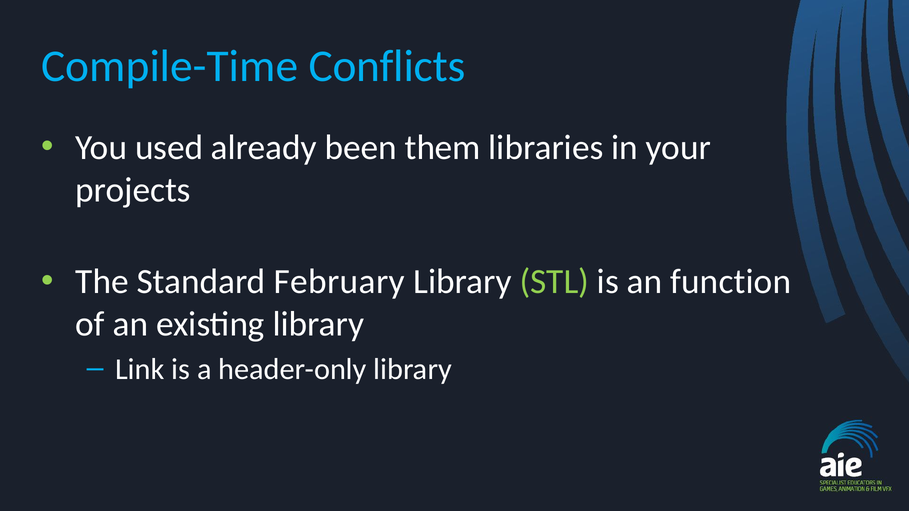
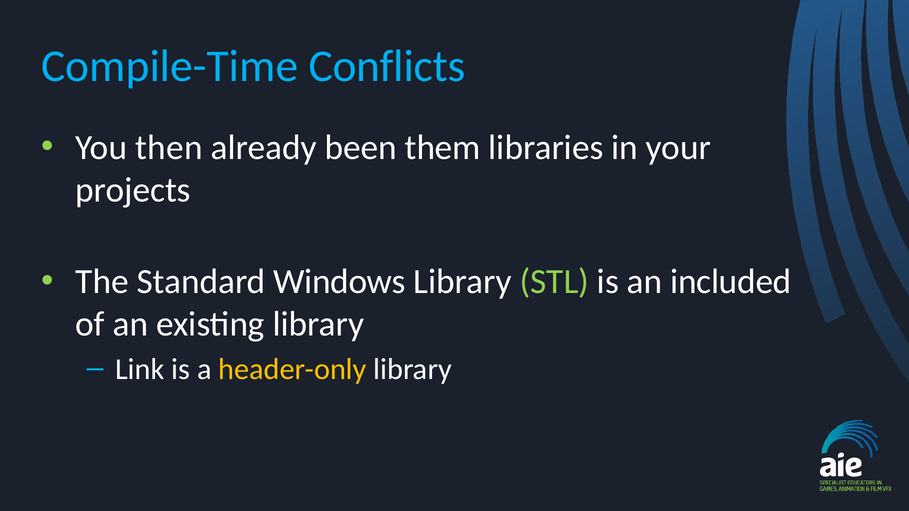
used: used -> then
February: February -> Windows
function: function -> included
header-only colour: white -> yellow
